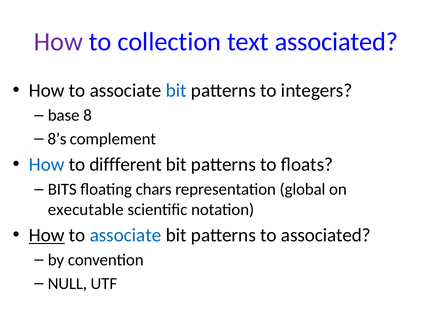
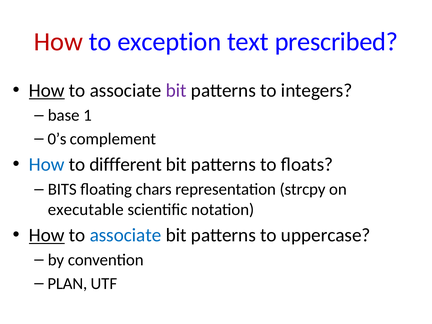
How at (58, 42) colour: purple -> red
collection: collection -> exception
text associated: associated -> prescribed
How at (47, 91) underline: none -> present
bit at (176, 91) colour: blue -> purple
8: 8 -> 1
8’s: 8’s -> 0’s
global: global -> strcpy
to associated: associated -> uppercase
NULL: NULL -> PLAN
